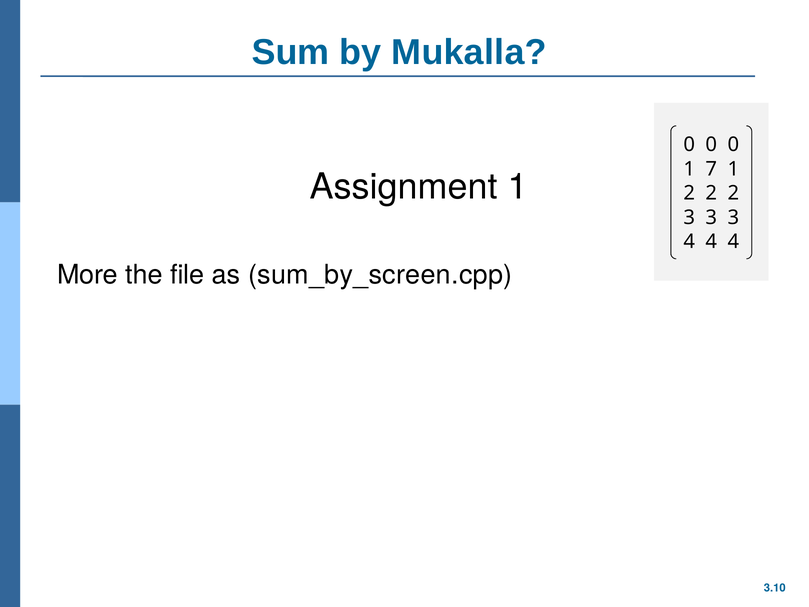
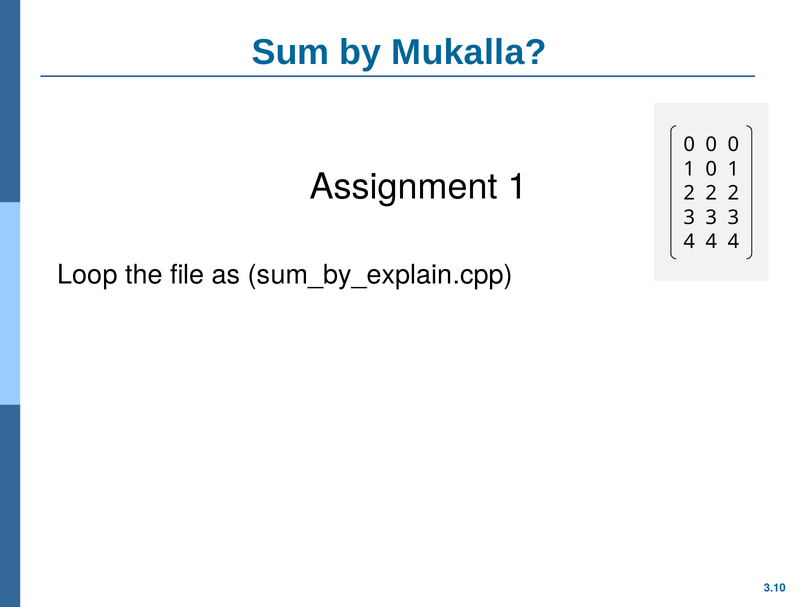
1 7: 7 -> 0
More: More -> Loop
sum_by_screen.cpp: sum_by_screen.cpp -> sum_by_explain.cpp
